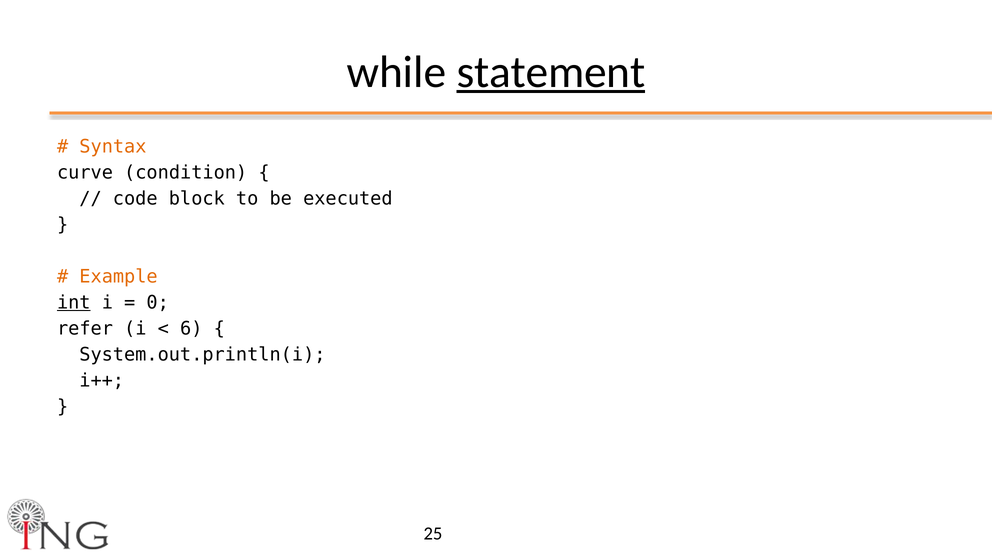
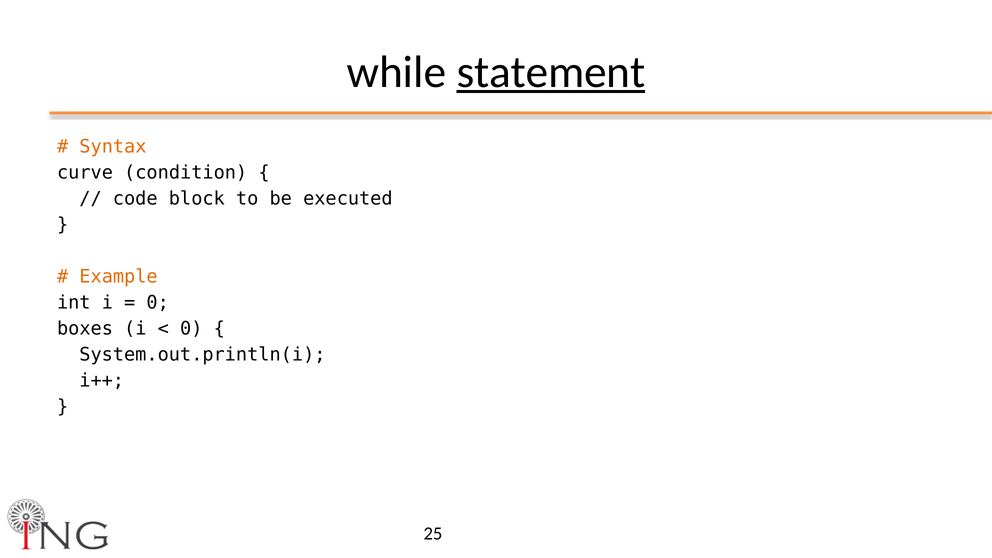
int underline: present -> none
refer: refer -> boxes
6 at (191, 329): 6 -> 0
